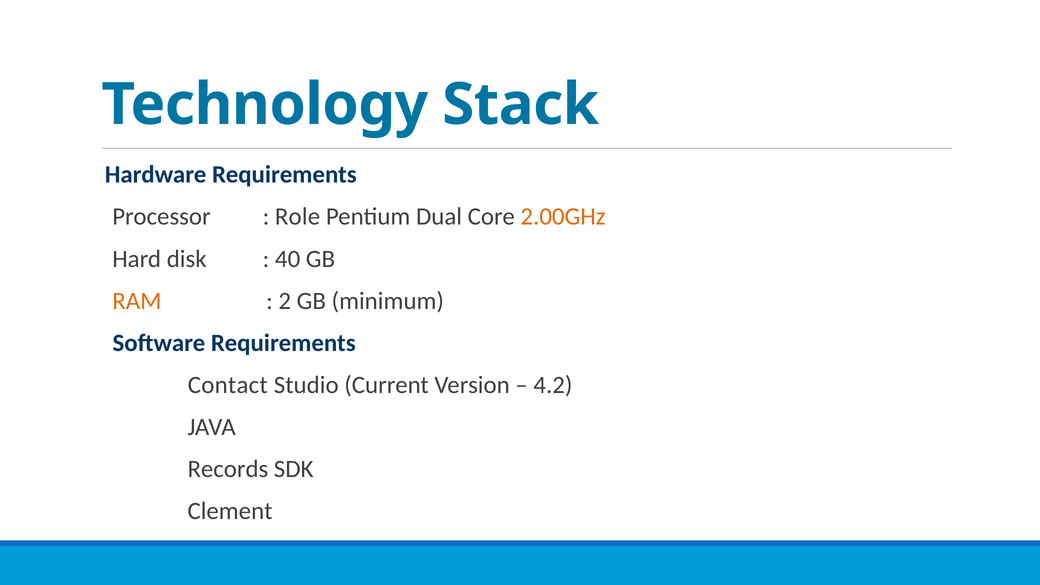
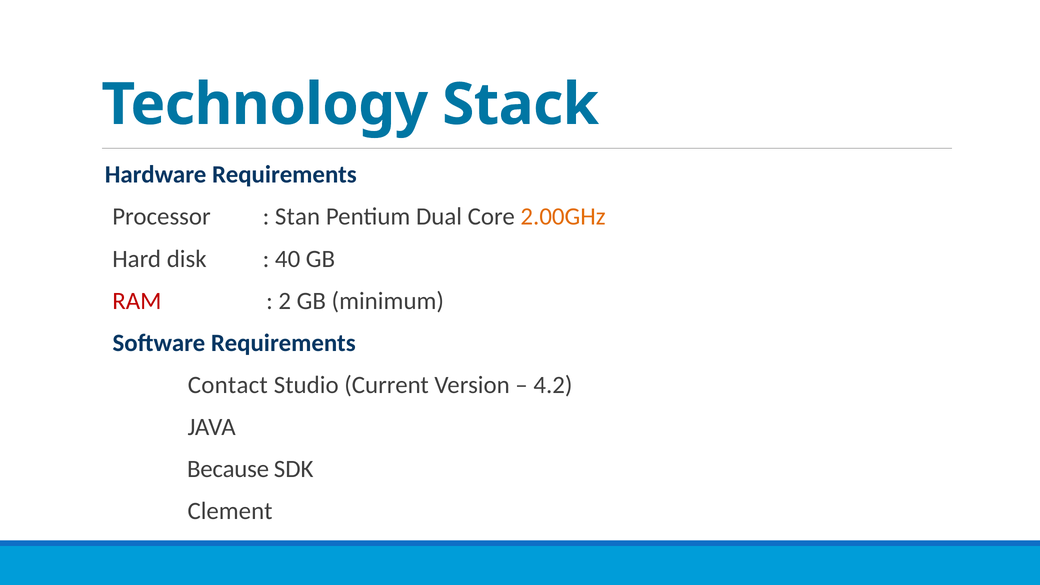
Role: Role -> Stan
RAM colour: orange -> red
Records: Records -> Because
